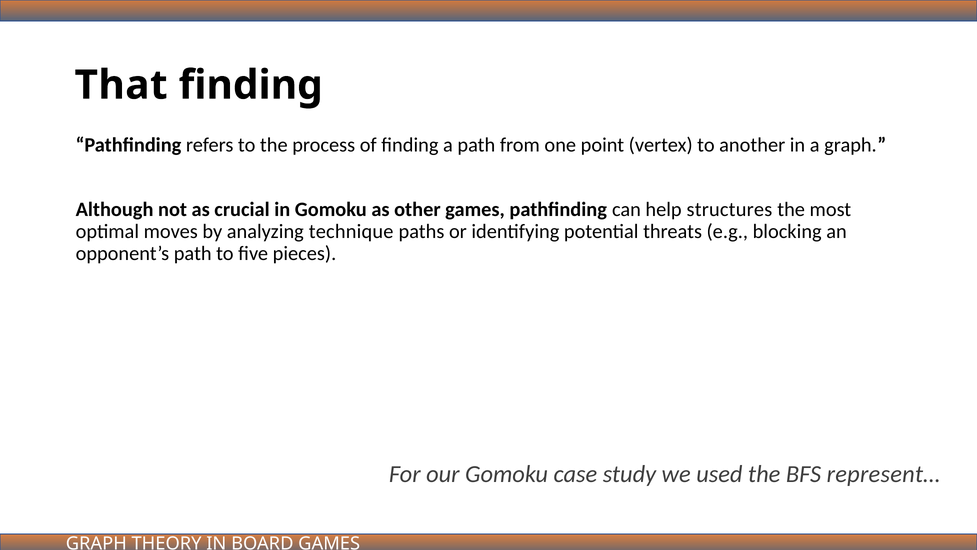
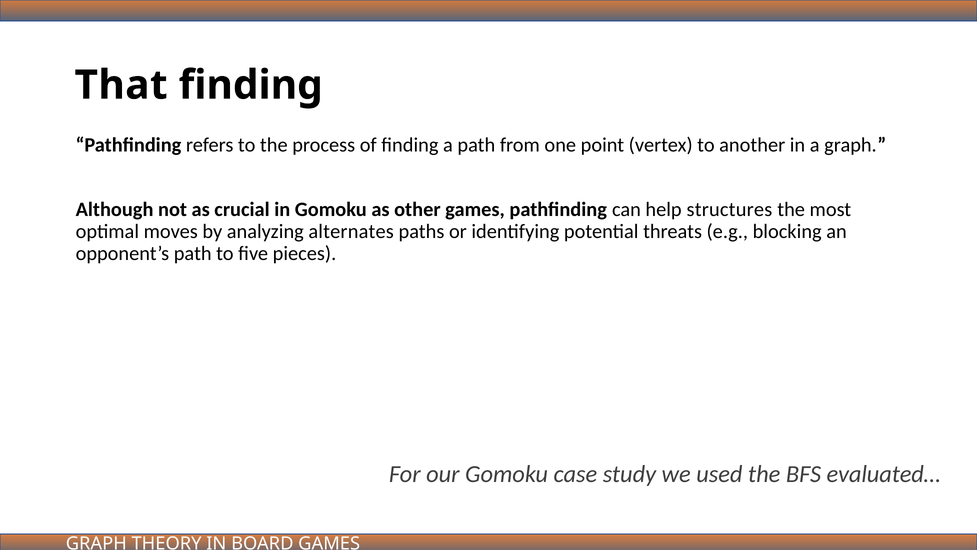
technique: technique -> alternates
represent…: represent… -> evaluated…
